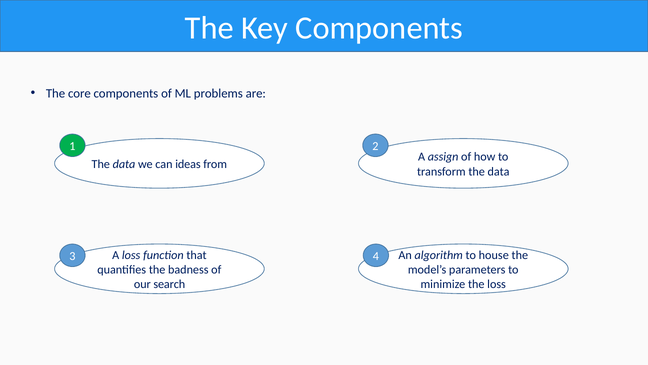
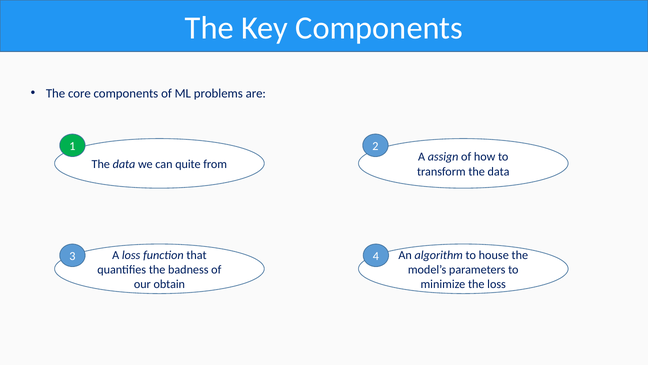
ideas: ideas -> quite
search: search -> obtain
